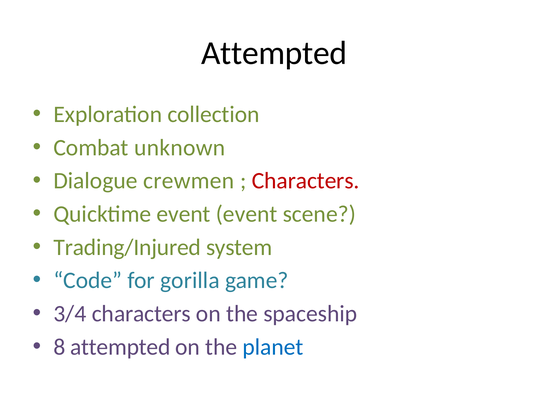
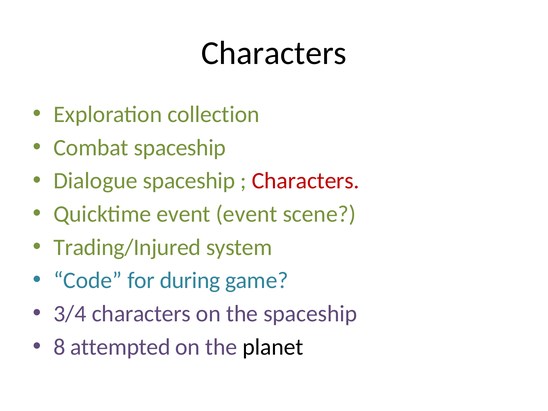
Attempted at (274, 53): Attempted -> Characters
Combat unknown: unknown -> spaceship
Dialogue crewmen: crewmen -> spaceship
gorilla: gorilla -> during
planet colour: blue -> black
